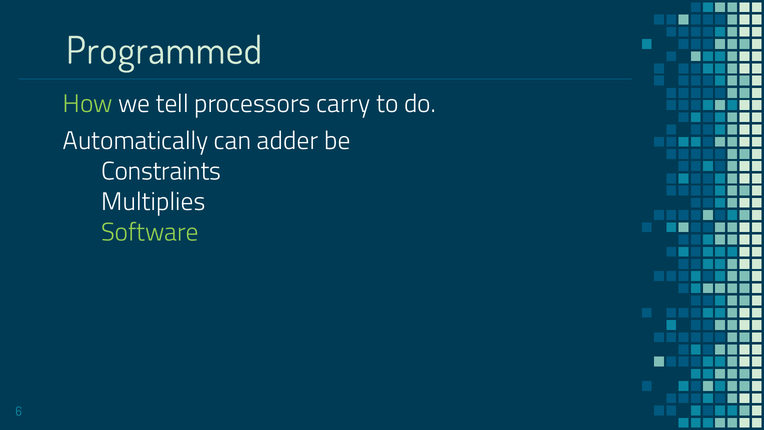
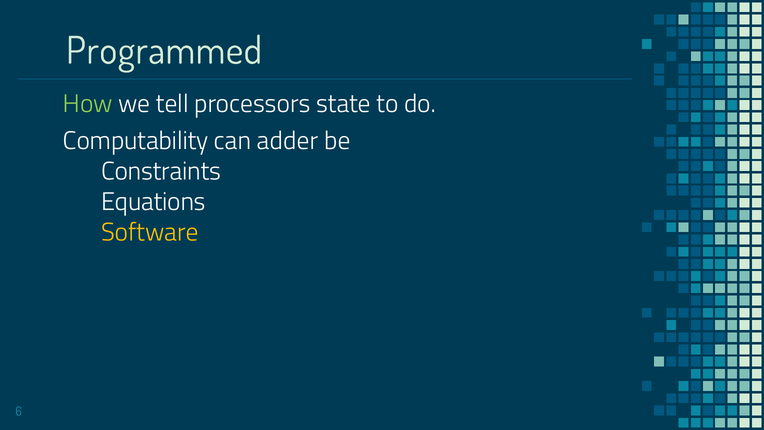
carry: carry -> state
Automatically: Automatically -> Computability
Multiplies: Multiplies -> Equations
Software colour: light green -> yellow
